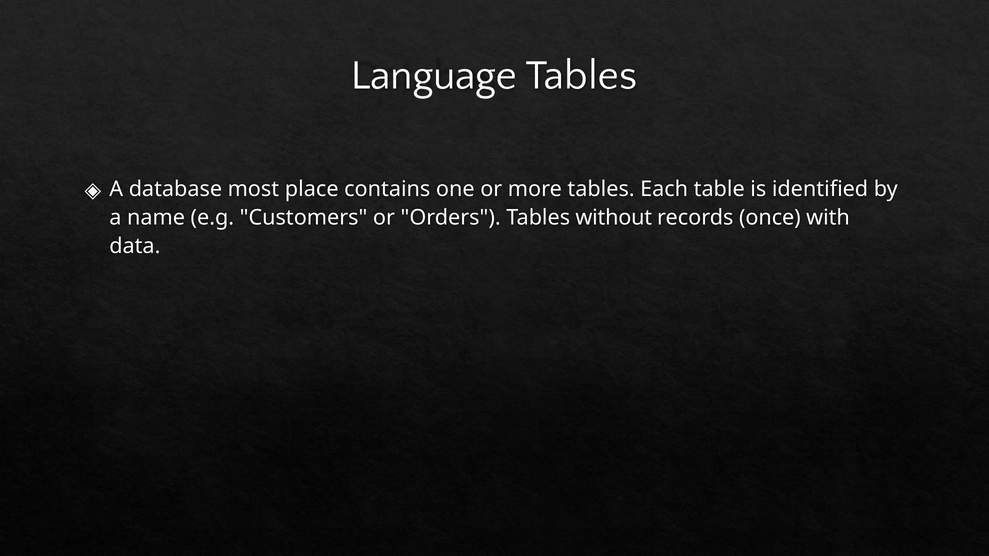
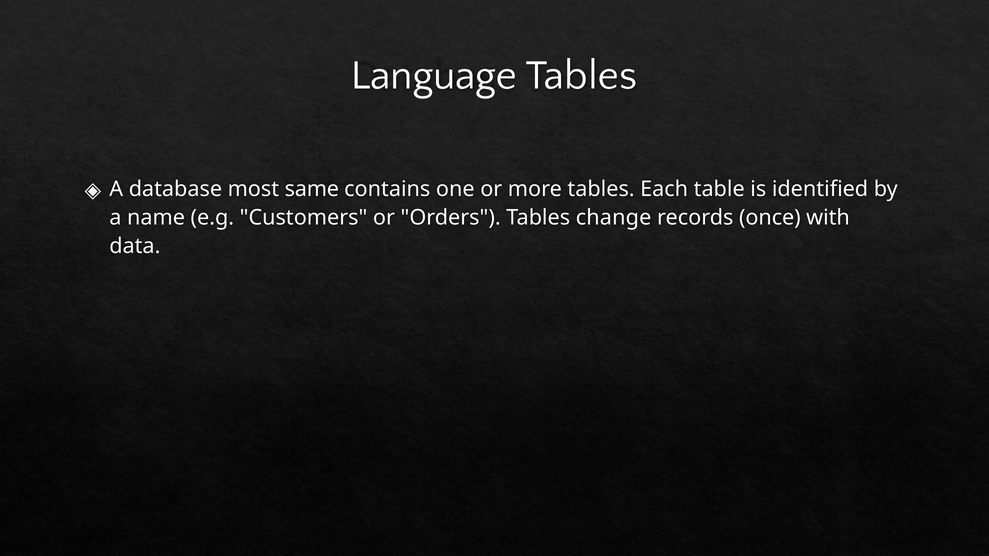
place: place -> same
without: without -> change
